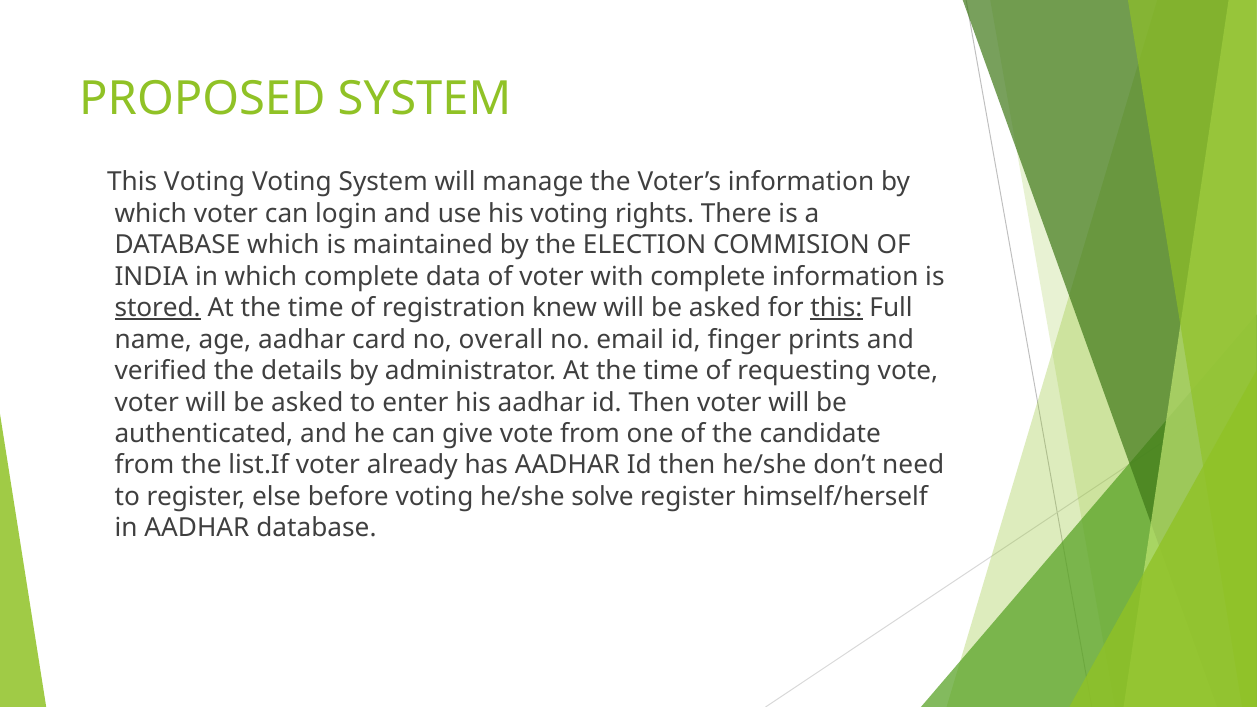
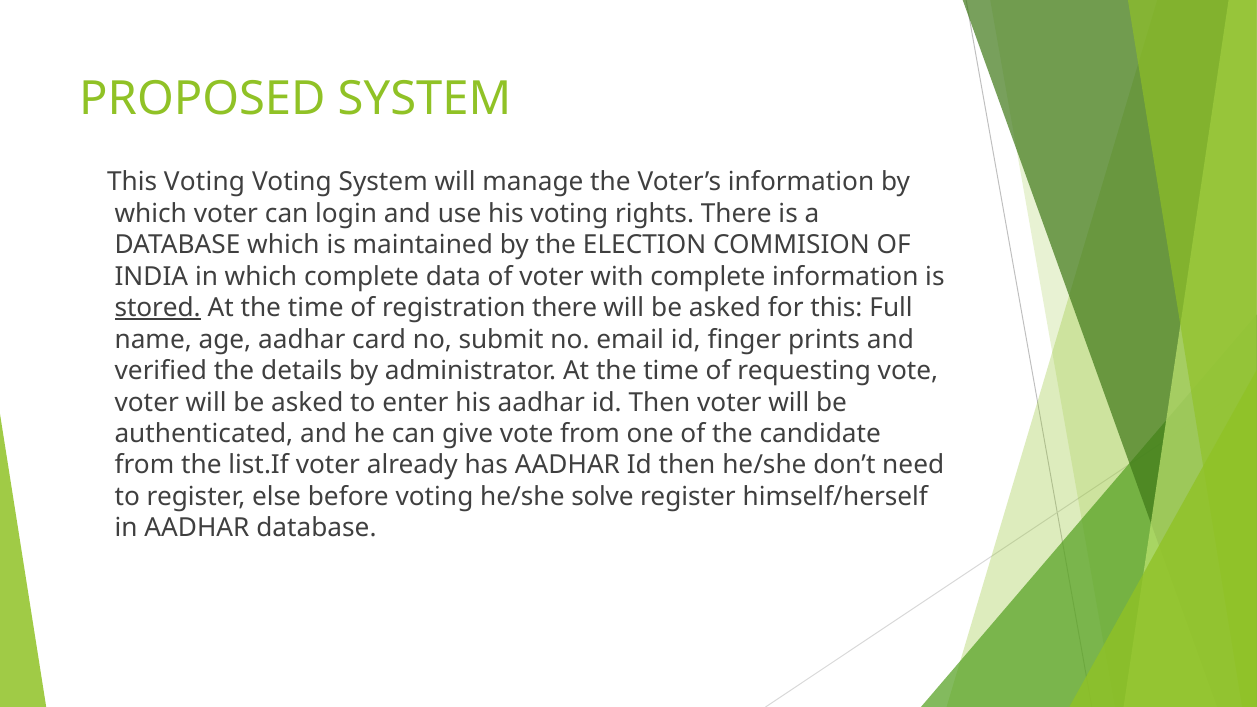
registration knew: knew -> there
this at (836, 308) underline: present -> none
overall: overall -> submit
